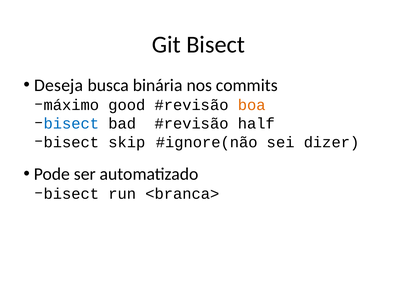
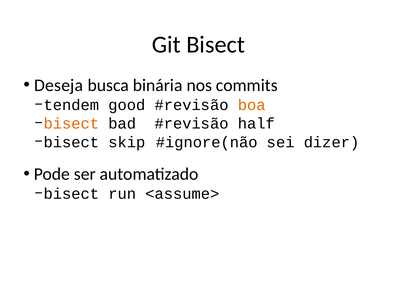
máximo: máximo -> tendem
bisect at (71, 124) colour: blue -> orange
<branca>: <branca> -> <assume>
